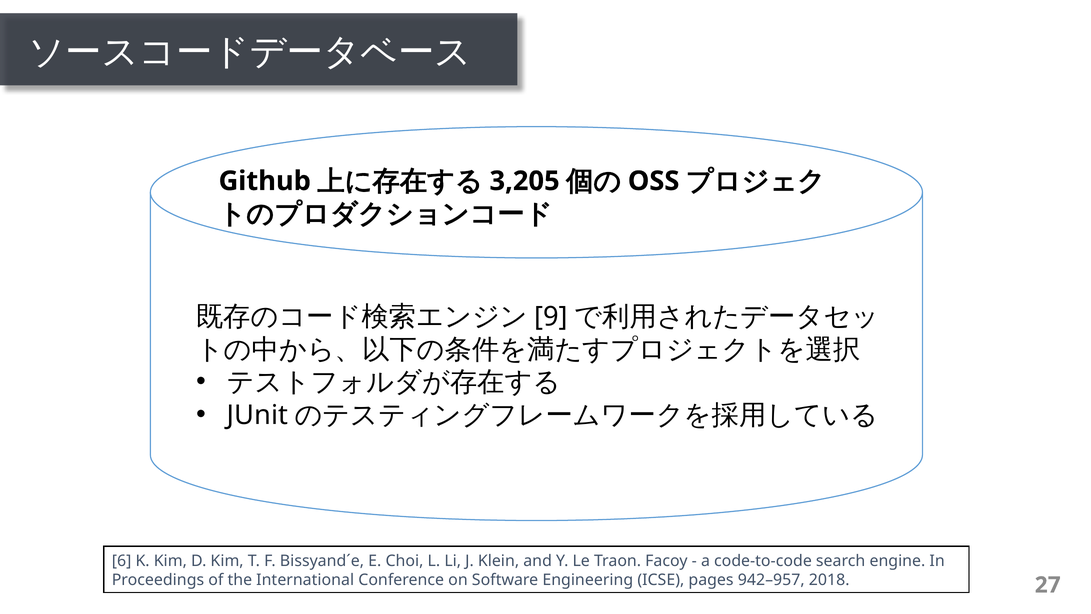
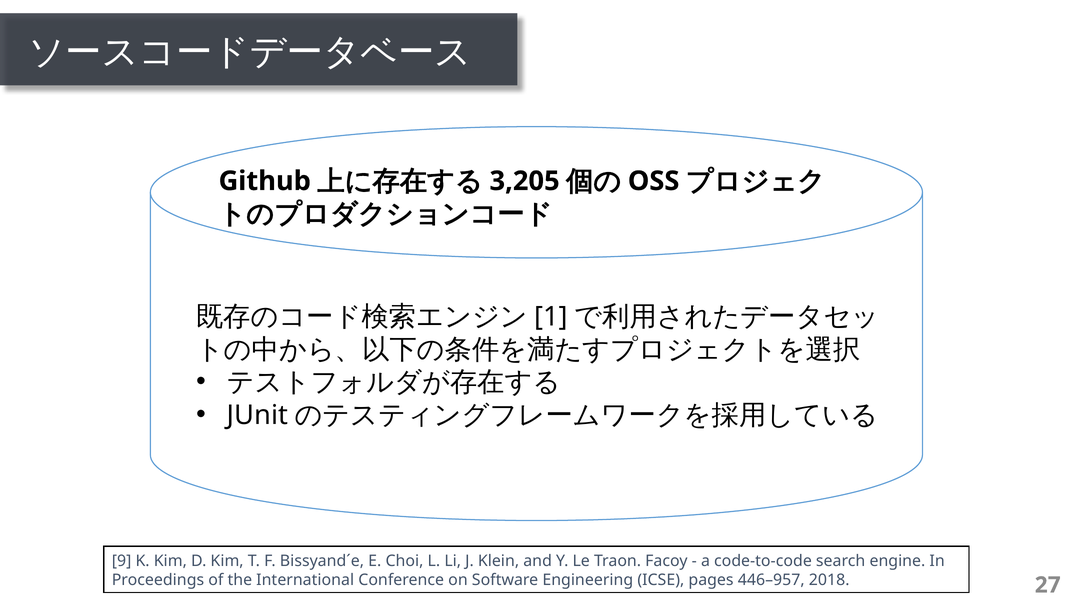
9: 9 -> 1
6: 6 -> 9
942–957: 942–957 -> 446–957
